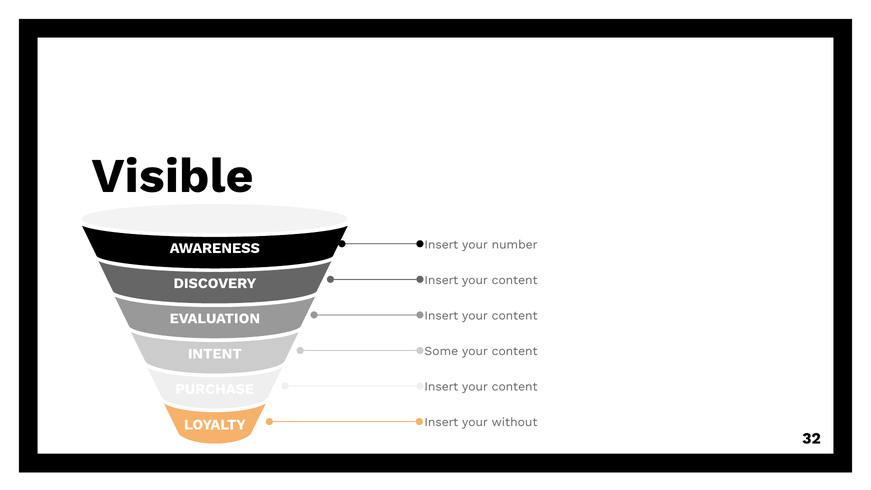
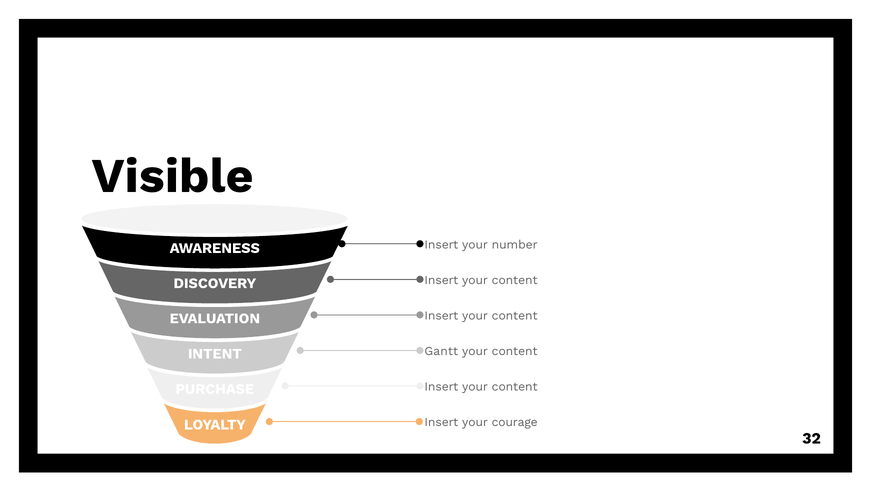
Some: Some -> Gantt
without: without -> courage
